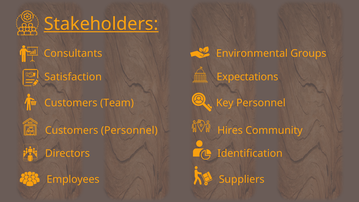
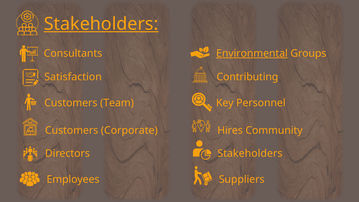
Environmental underline: none -> present
Expectations: Expectations -> Contributing
Customers Personnel: Personnel -> Corporate
Identification at (250, 153): Identification -> Stakeholders
